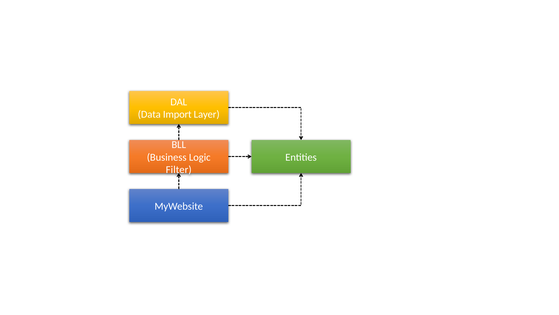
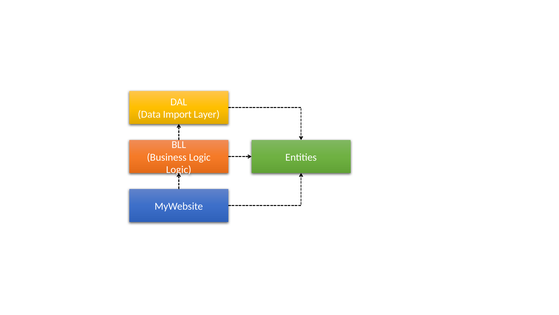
Filter at (179, 170): Filter -> Logic
